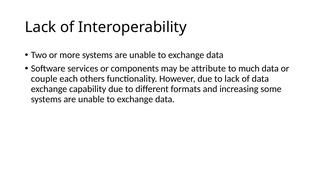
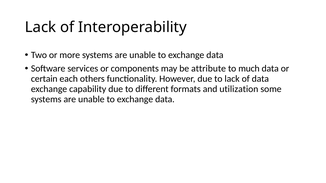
couple: couple -> certain
increasing: increasing -> utilization
